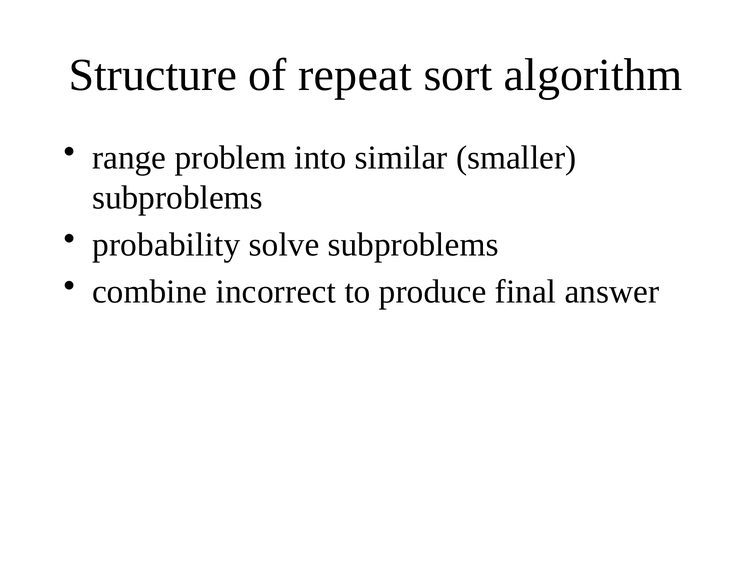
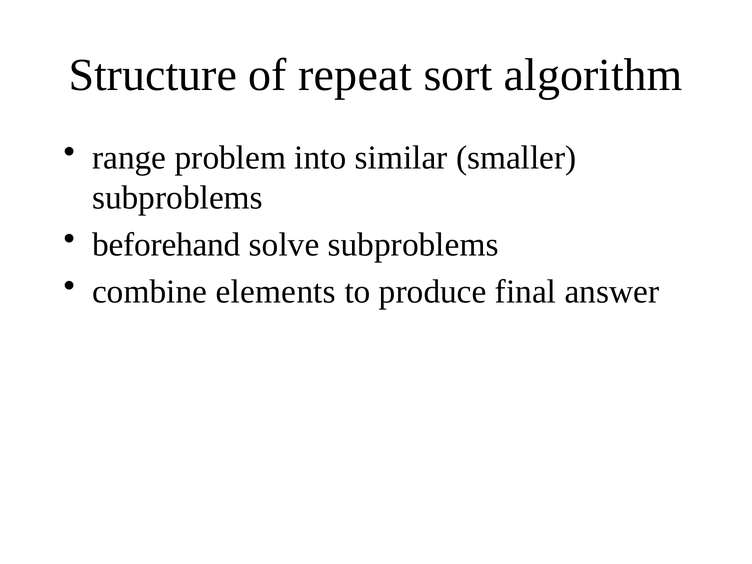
probability: probability -> beforehand
incorrect: incorrect -> elements
